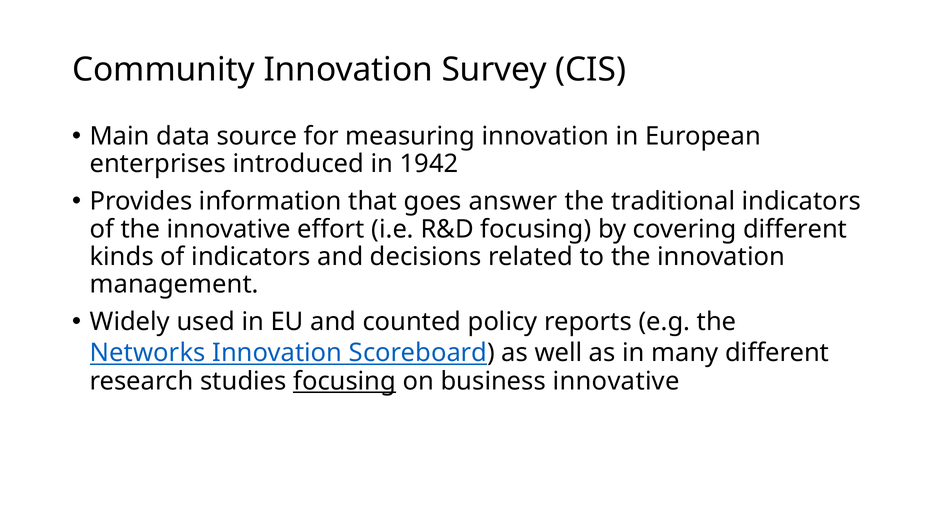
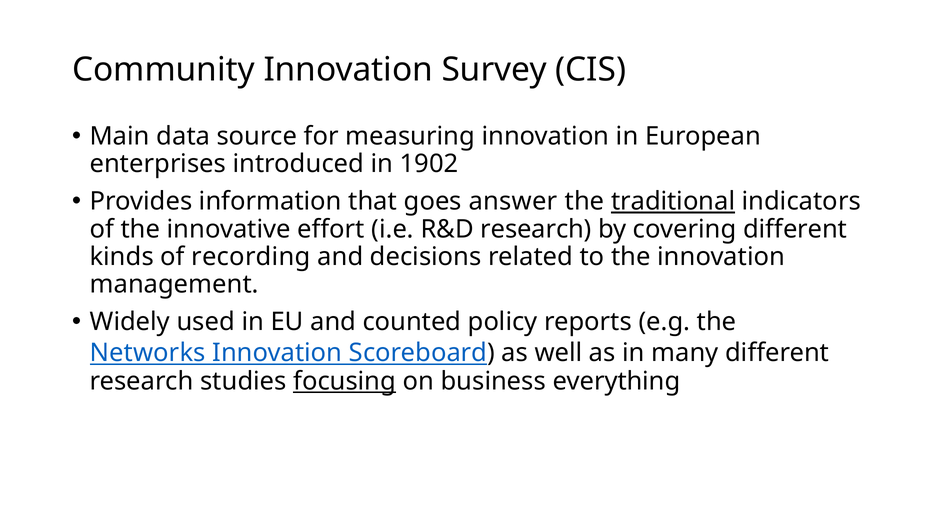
1942: 1942 -> 1902
traditional underline: none -> present
R&D focusing: focusing -> research
of indicators: indicators -> recording
business innovative: innovative -> everything
